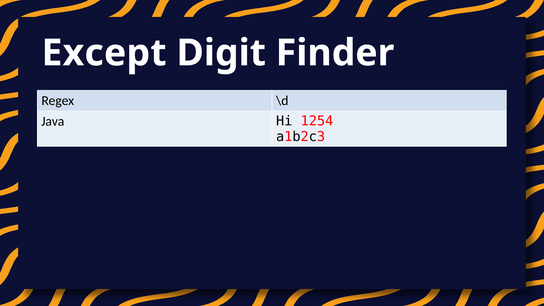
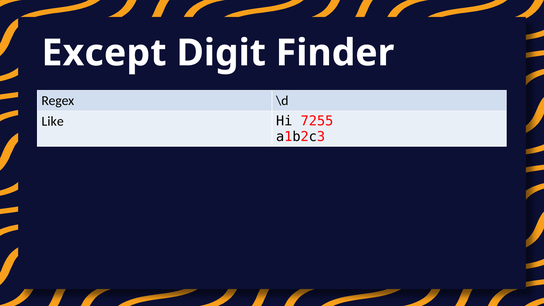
Java: Java -> Like
1254: 1254 -> 7255
